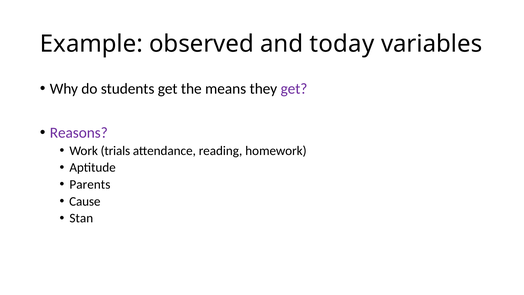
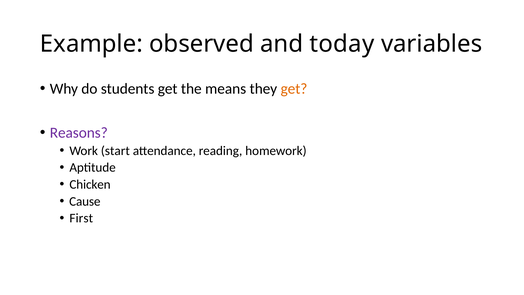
get at (294, 89) colour: purple -> orange
trials: trials -> start
Parents: Parents -> Chicken
Stan: Stan -> First
